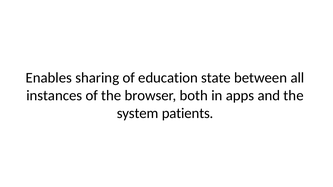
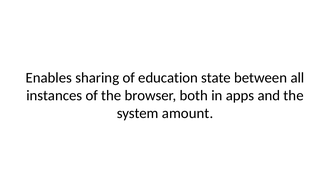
patients: patients -> amount
